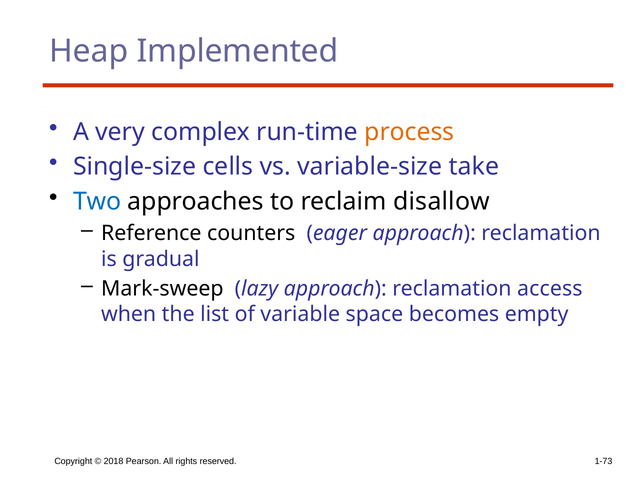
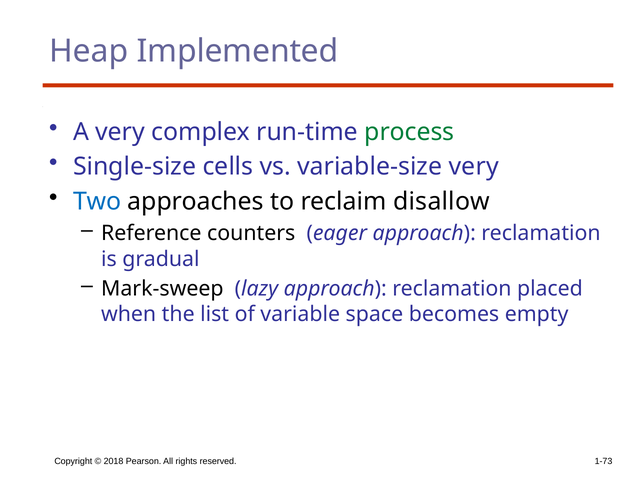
process colour: orange -> green
variable-size take: take -> very
access: access -> placed
